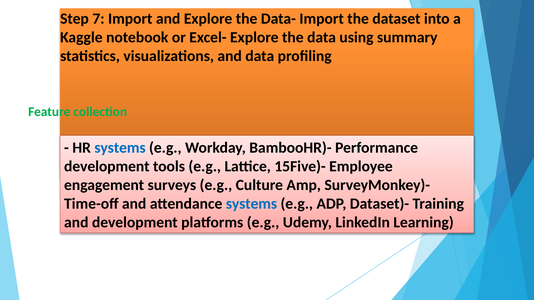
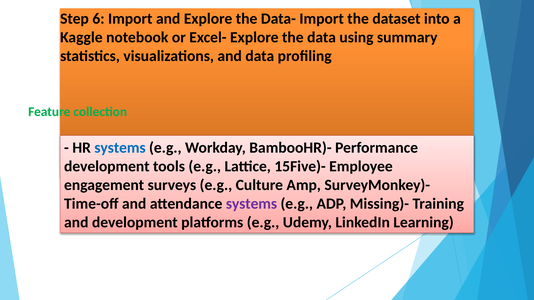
7: 7 -> 6
systems at (251, 204) colour: blue -> purple
Dataset)-: Dataset)- -> Missing)-
